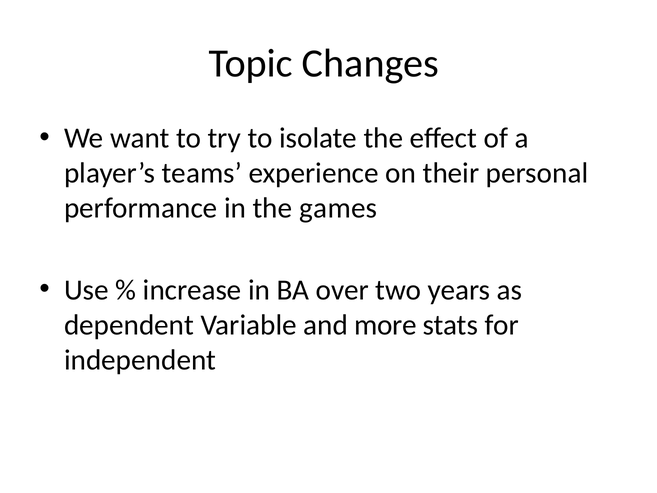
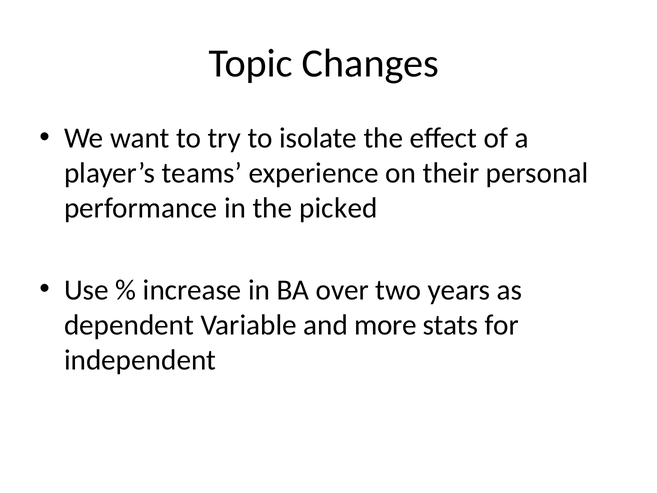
games: games -> picked
